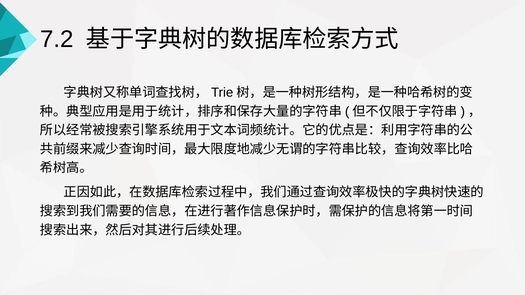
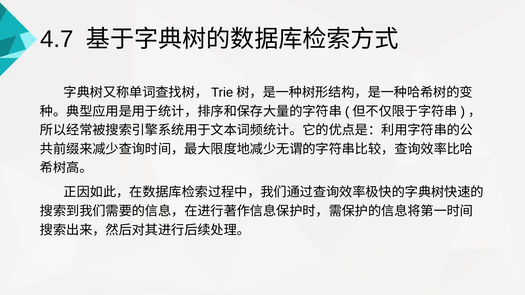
7.2: 7.2 -> 4.7
